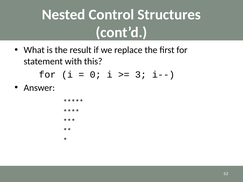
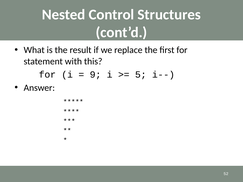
0: 0 -> 9
3: 3 -> 5
